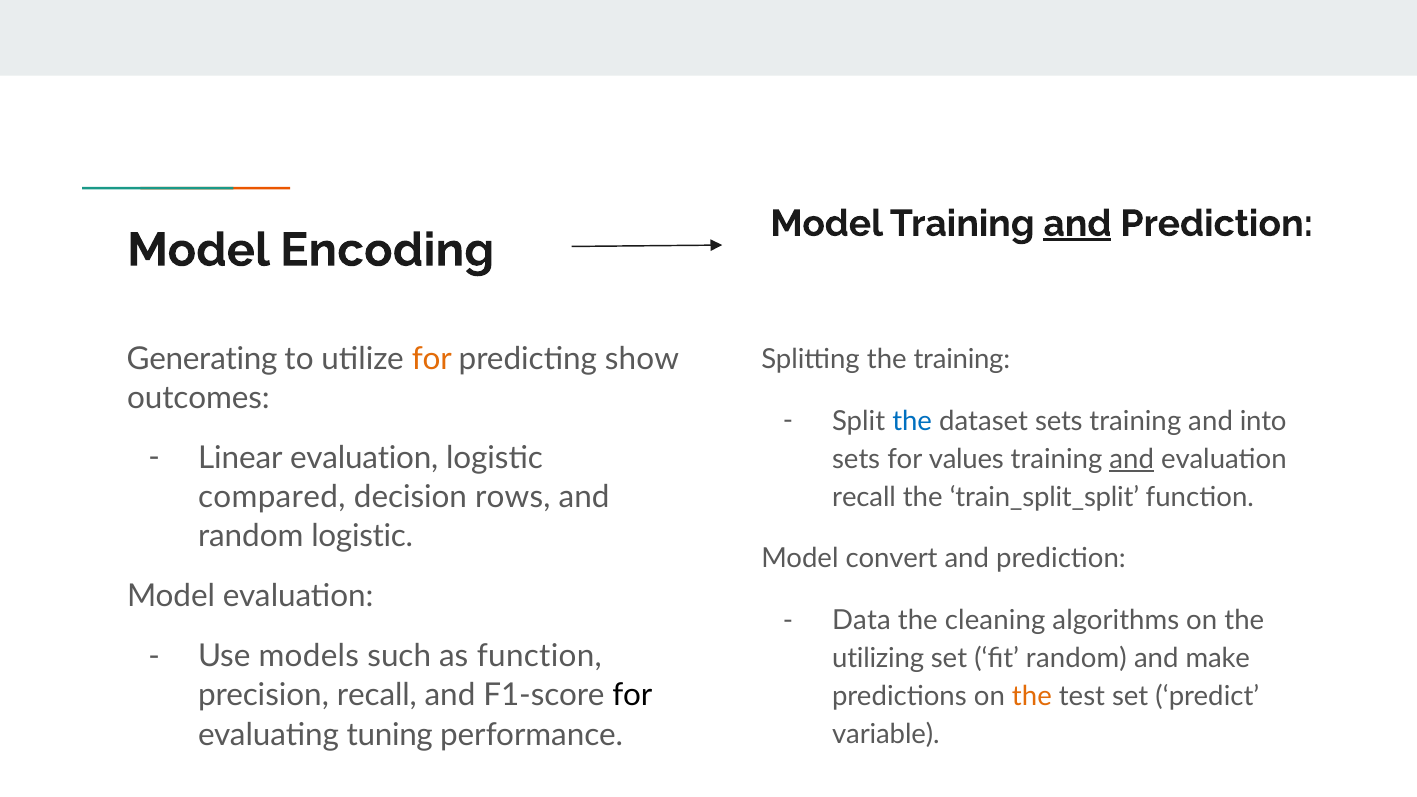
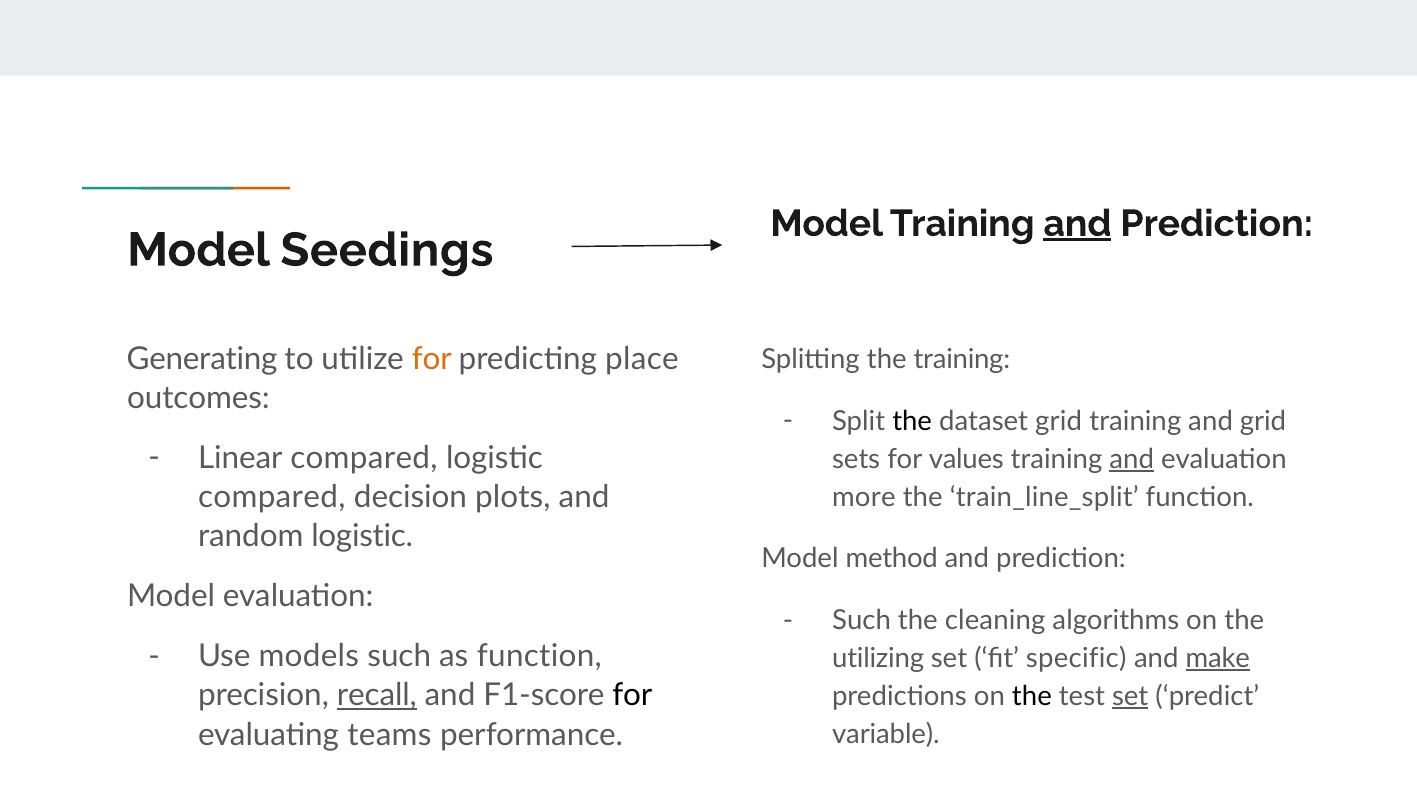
Encoding: Encoding -> Seedings
show: show -> place
the at (912, 421) colour: blue -> black
dataset sets: sets -> grid
and into: into -> grid
Linear evaluation: evaluation -> compared
rows: rows -> plots
recall at (864, 497): recall -> more
train_split_split: train_split_split -> train_line_split
convert: convert -> method
Data at (861, 620): Data -> Such
fit random: random -> specific
make underline: none -> present
recall at (377, 696) underline: none -> present
the at (1032, 696) colour: orange -> black
set at (1130, 696) underline: none -> present
tuning: tuning -> teams
